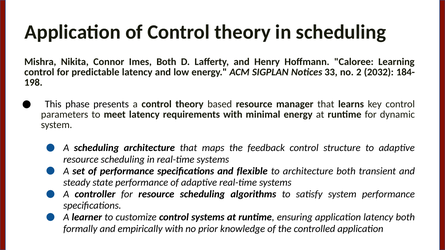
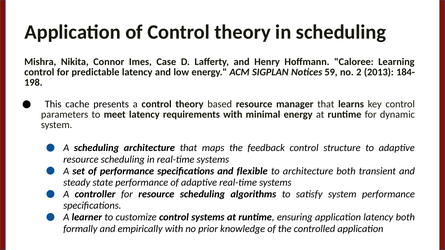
Imes Both: Both -> Case
33: 33 -> 59
2032: 2032 -> 2013
phase: phase -> cache
